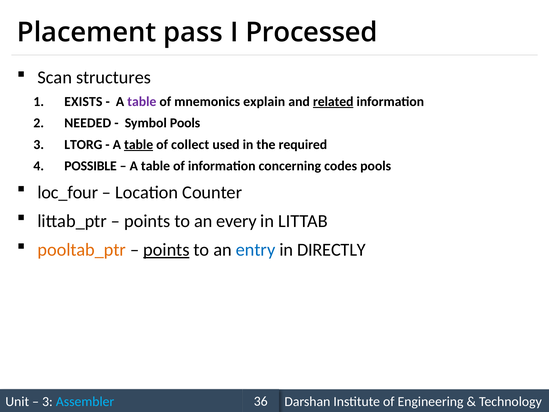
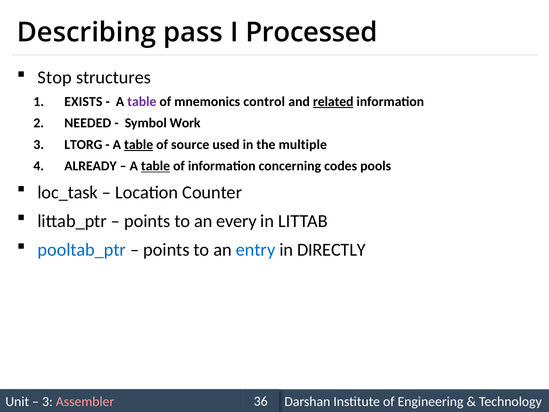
Placement: Placement -> Describing
Scan: Scan -> Stop
explain: explain -> control
Symbol Pools: Pools -> Work
collect: collect -> source
required: required -> multiple
POSSIBLE: POSSIBLE -> ALREADY
table at (155, 166) underline: none -> present
loc_four: loc_four -> loc_task
pooltab_ptr colour: orange -> blue
points at (166, 250) underline: present -> none
Assembler colour: light blue -> pink
